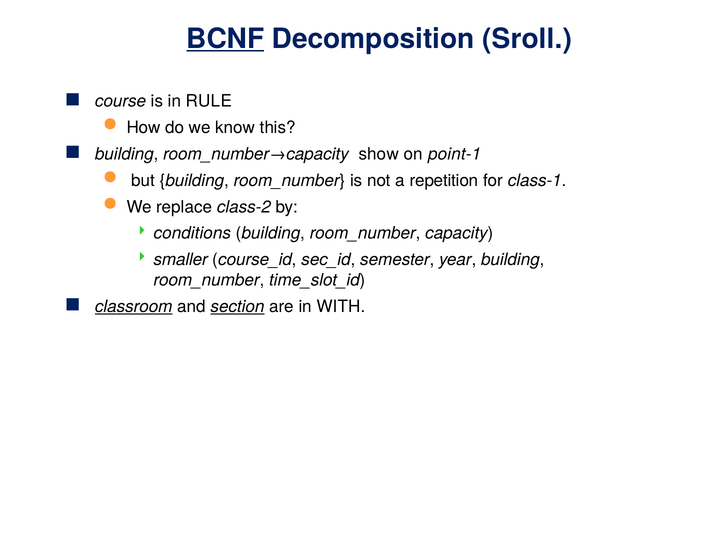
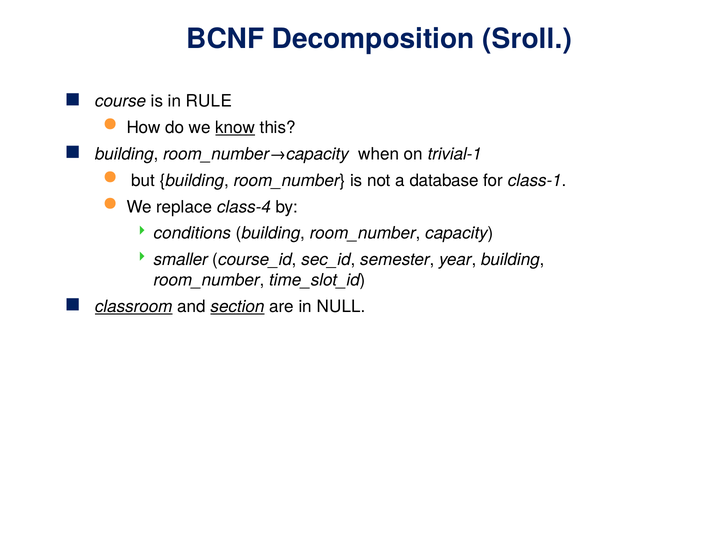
BCNF underline: present -> none
know underline: none -> present
show: show -> when
point-1: point-1 -> trivial-1
repetition: repetition -> database
class-2: class-2 -> class-4
WITH: WITH -> NULL
